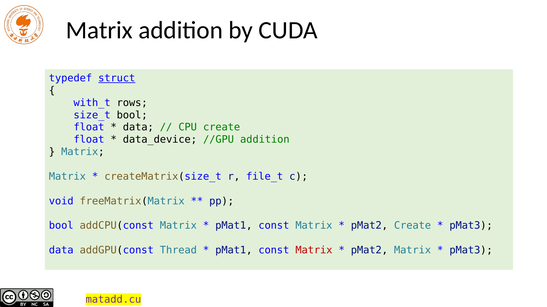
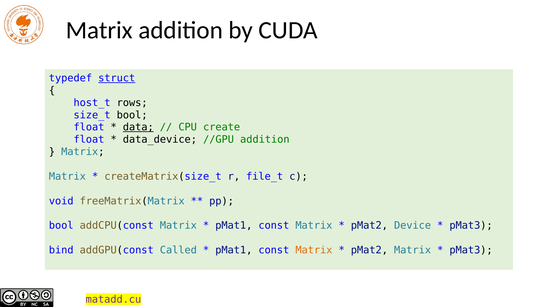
with_t: with_t -> host_t
data at (138, 128) underline: none -> present
pMat2 Create: Create -> Device
data at (61, 251): data -> bind
Thread: Thread -> Called
Matrix at (314, 251) colour: red -> orange
